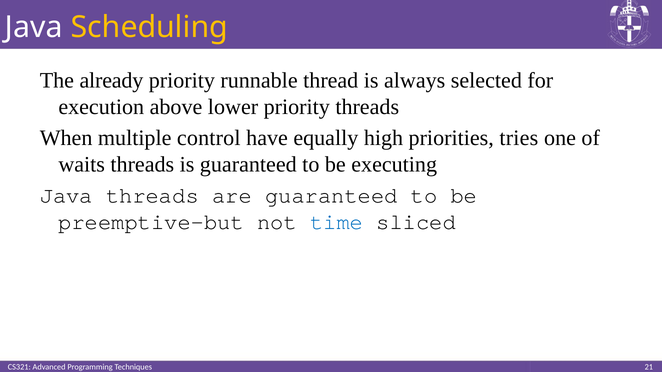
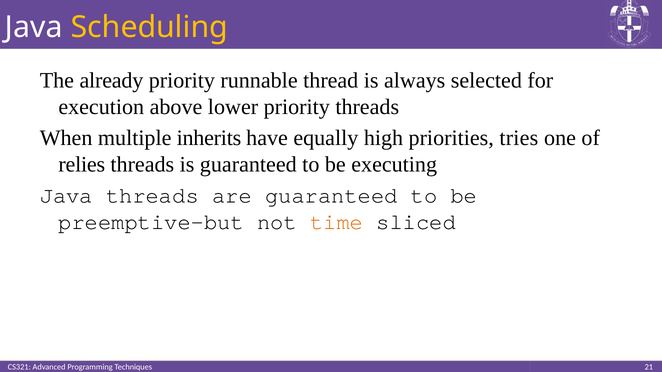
control: control -> inherits
waits: waits -> relies
time colour: blue -> orange
